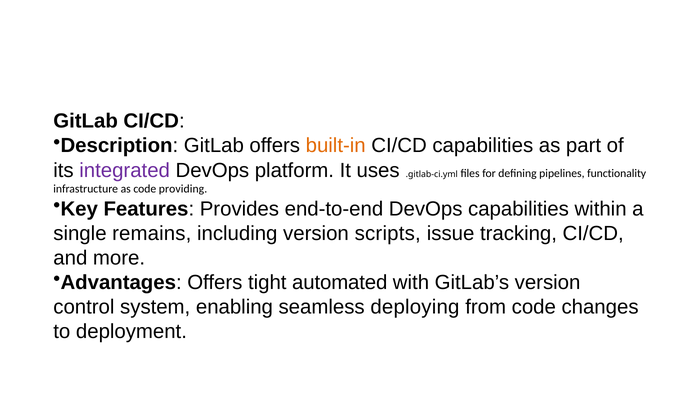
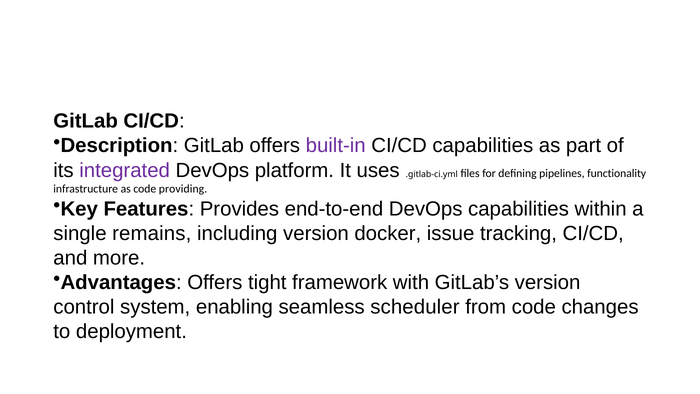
built-in colour: orange -> purple
scripts: scripts -> docker
automated: automated -> framework
deploying: deploying -> scheduler
